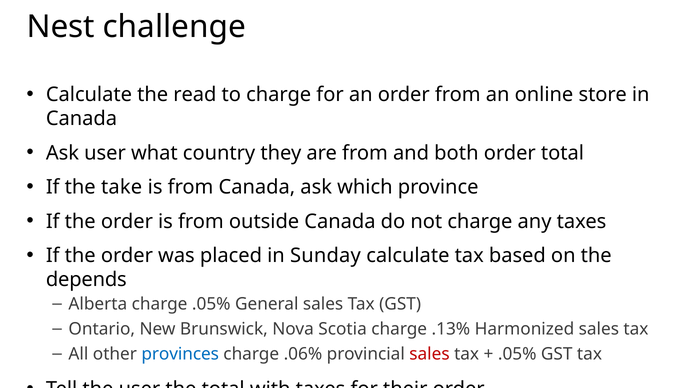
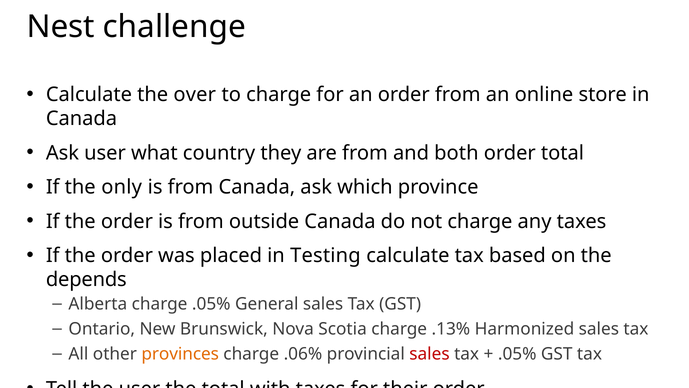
read: read -> over
take: take -> only
Sunday: Sunday -> Testing
provinces colour: blue -> orange
